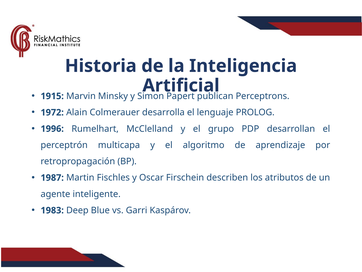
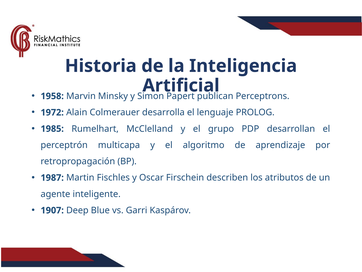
1915: 1915 -> 1958
1996: 1996 -> 1985
1983: 1983 -> 1907
